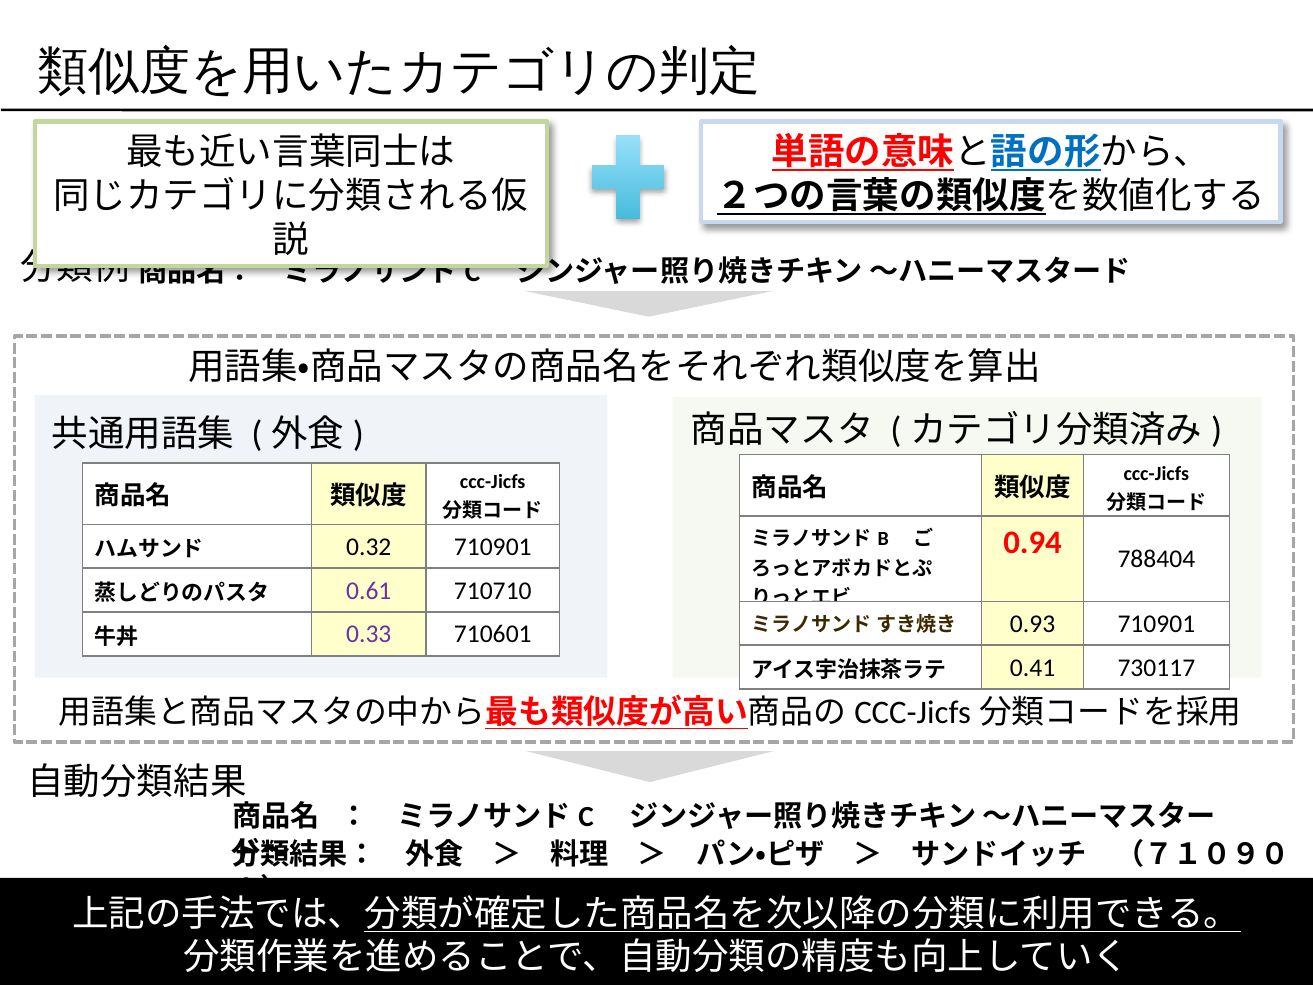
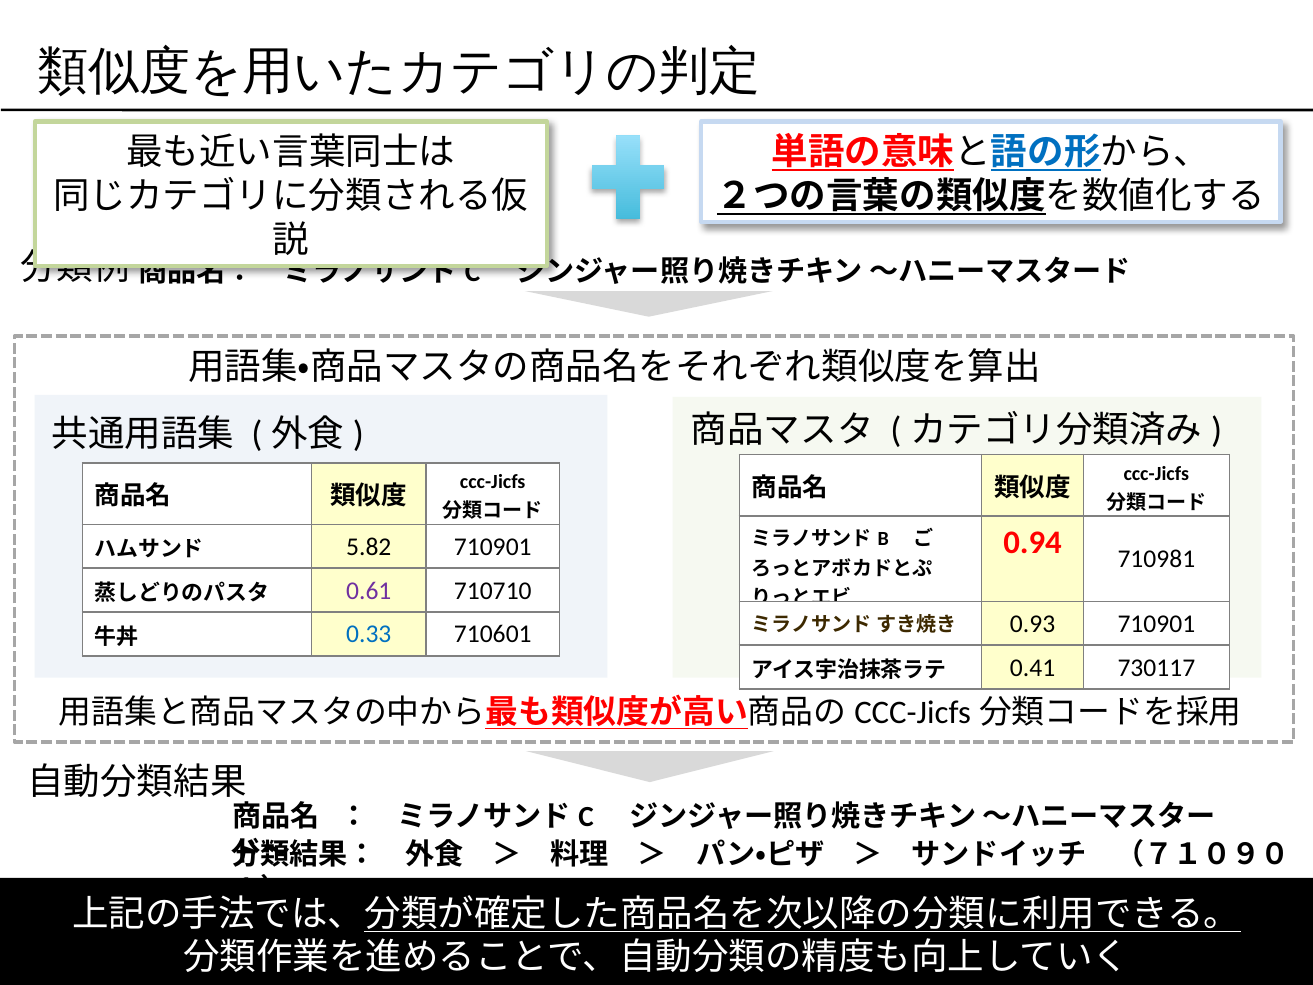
788404: 788404 -> 710981
0.32: 0.32 -> 5.82
0.33 colour: purple -> blue
